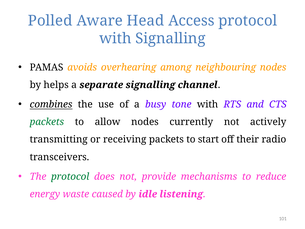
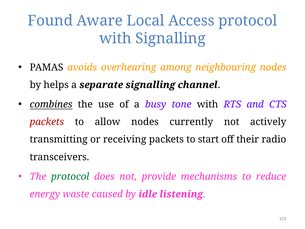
Polled: Polled -> Found
Head: Head -> Local
packets at (47, 122) colour: green -> red
